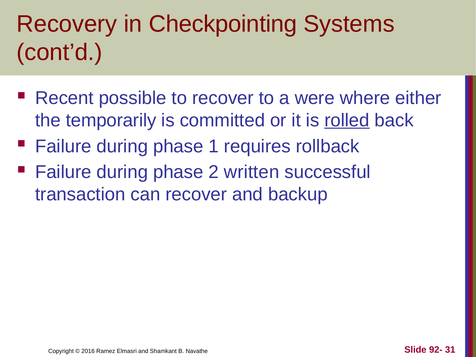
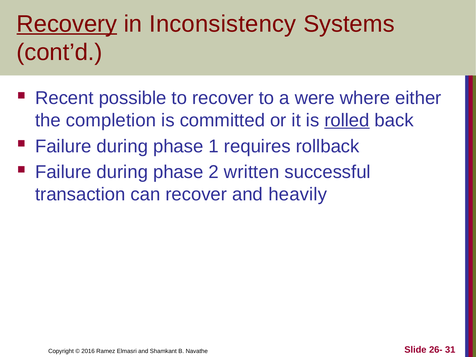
Recovery underline: none -> present
Checkpointing: Checkpointing -> Inconsistency
temporarily: temporarily -> completion
backup: backup -> heavily
92-: 92- -> 26-
